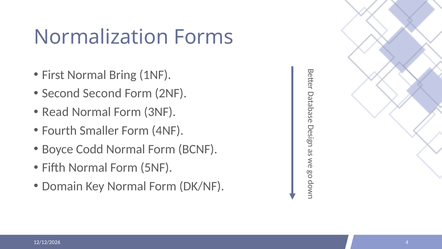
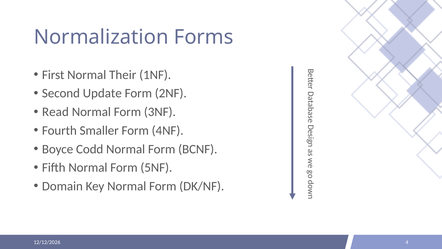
Bring: Bring -> Their
Second Second: Second -> Update
